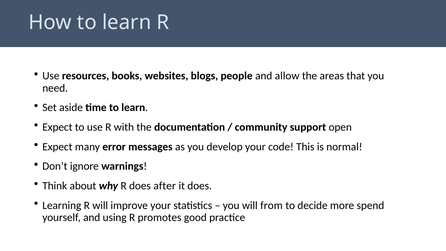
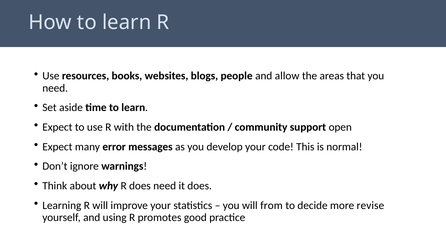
does after: after -> need
spend: spend -> revise
